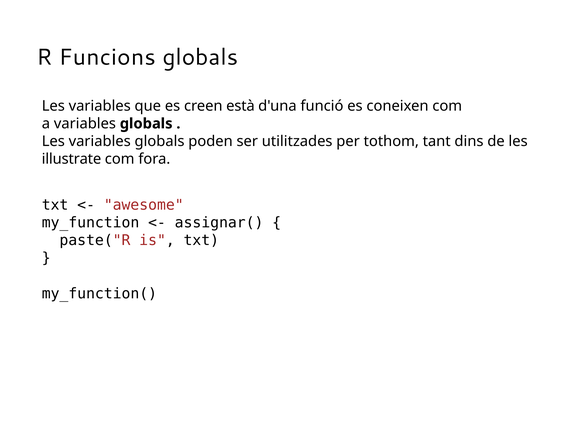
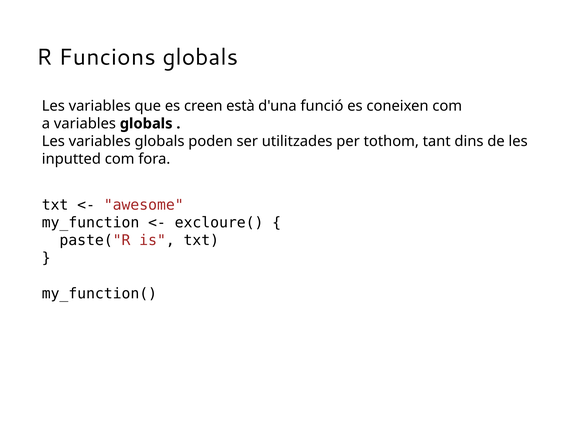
illustrate: illustrate -> inputted
assignar(: assignar( -> excloure(
